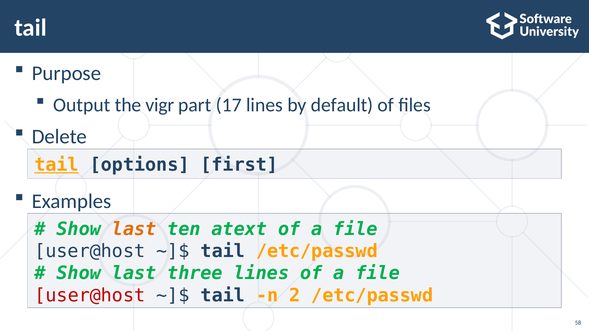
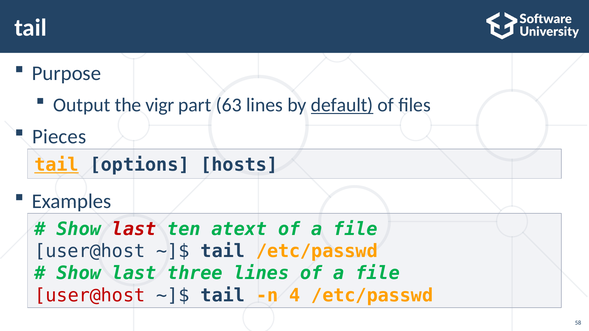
17: 17 -> 63
default underline: none -> present
Delete: Delete -> Pieces
first: first -> hosts
last at (134, 229) colour: orange -> red
2: 2 -> 4
